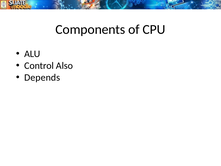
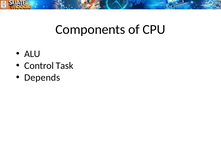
Also: Also -> Task
